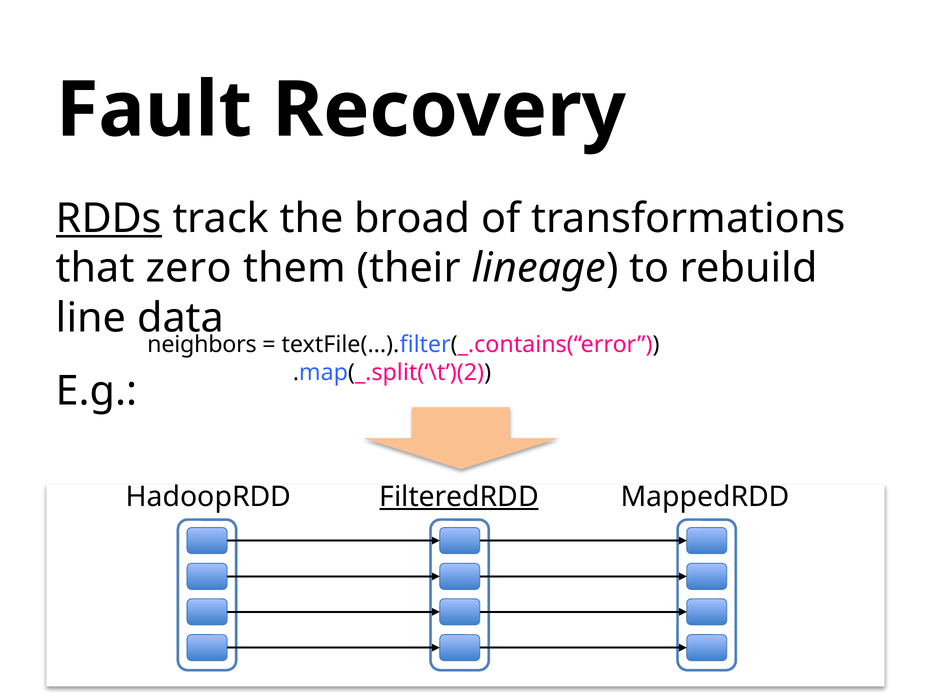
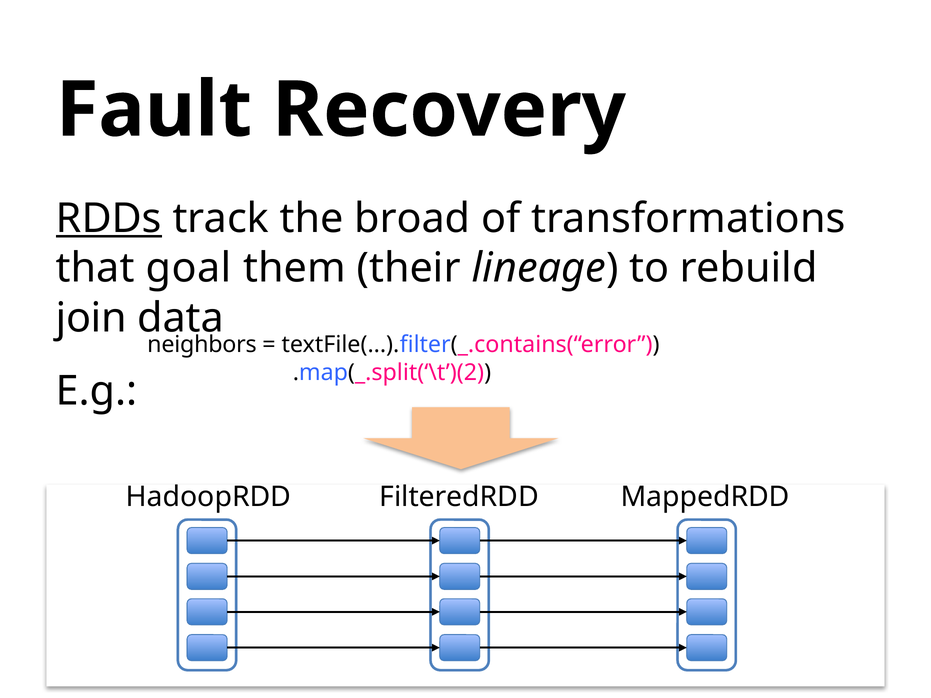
zero: zero -> goal
line: line -> join
FilteredRDD at (459, 497) underline: present -> none
